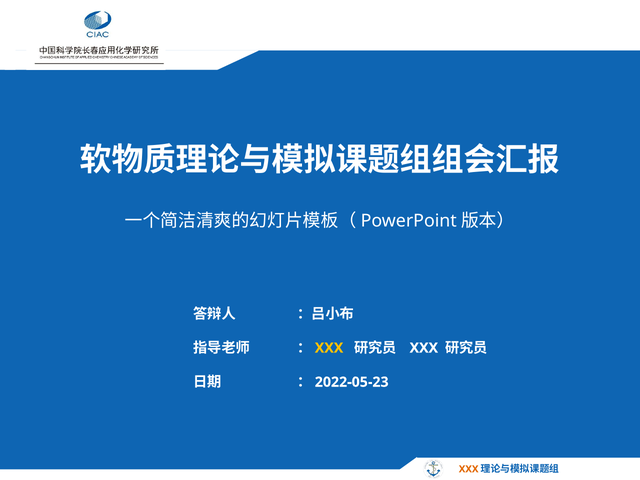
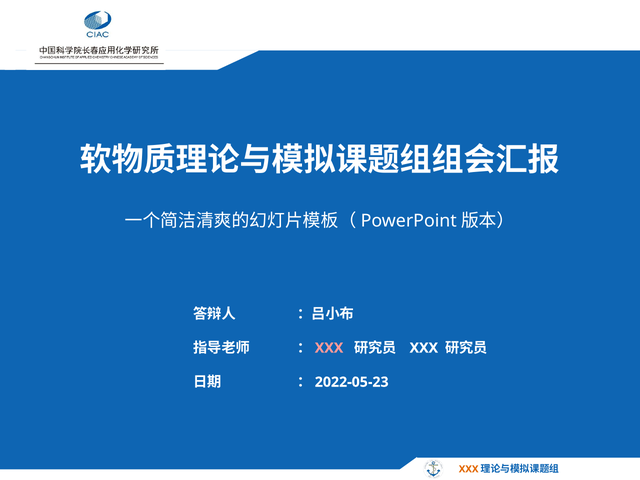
XXX at (329, 348) colour: yellow -> pink
